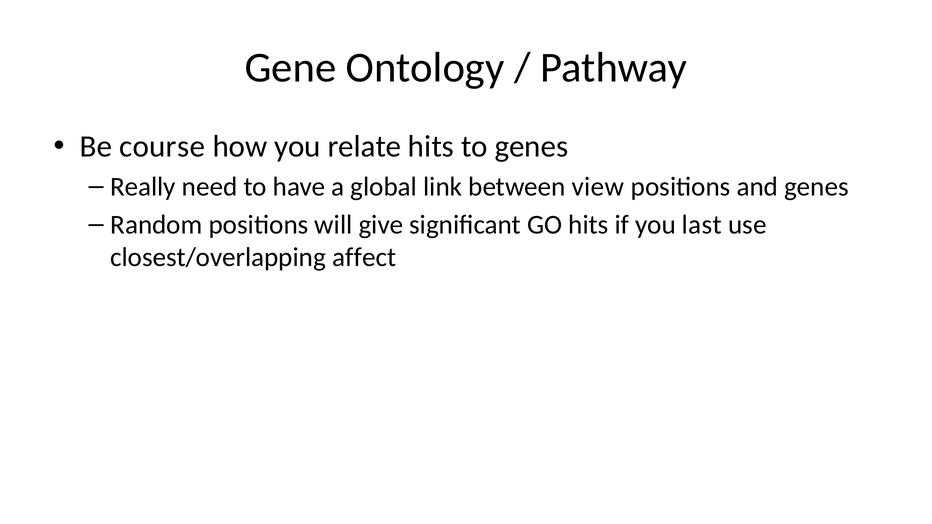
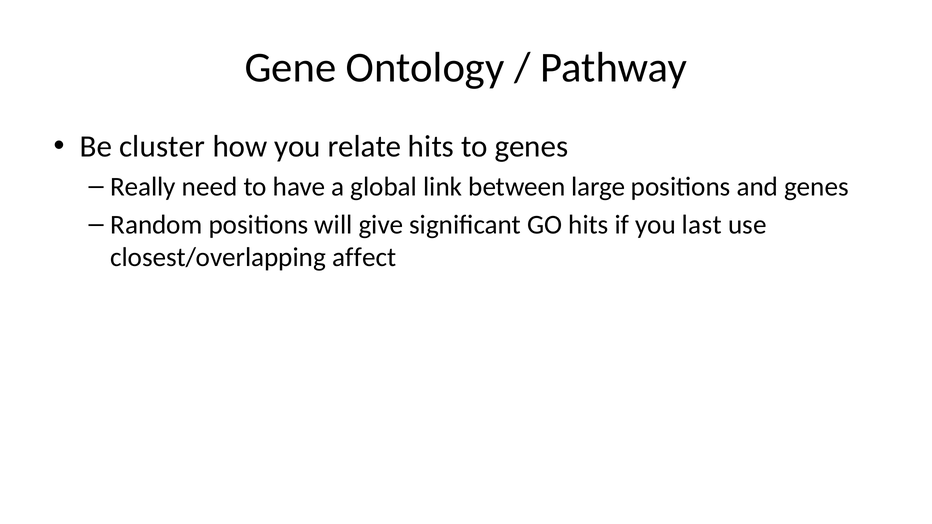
course: course -> cluster
view: view -> large
